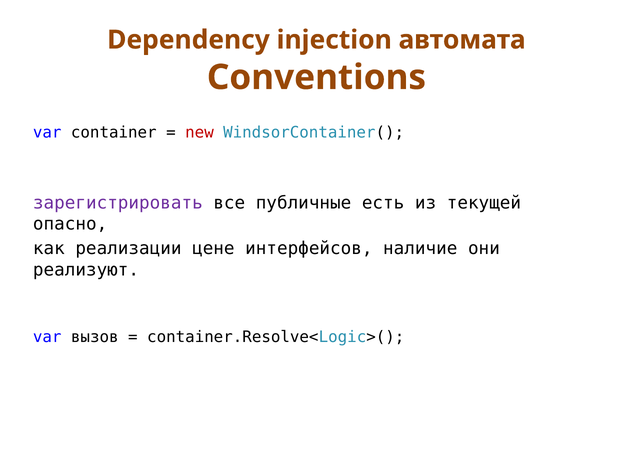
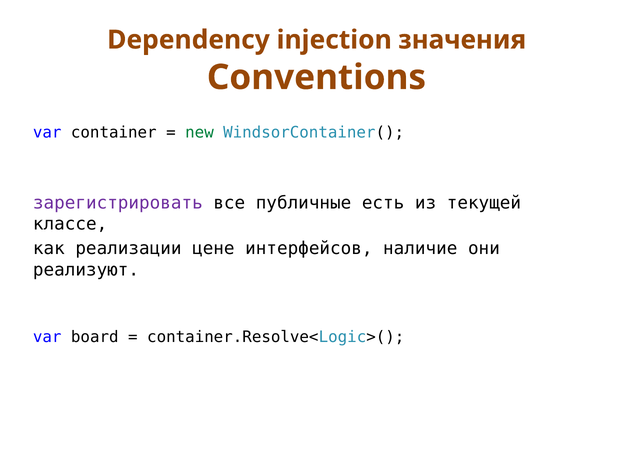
автомата: автомата -> значения
new colour: red -> green
опасно: опасно -> классе
вызов: вызов -> board
